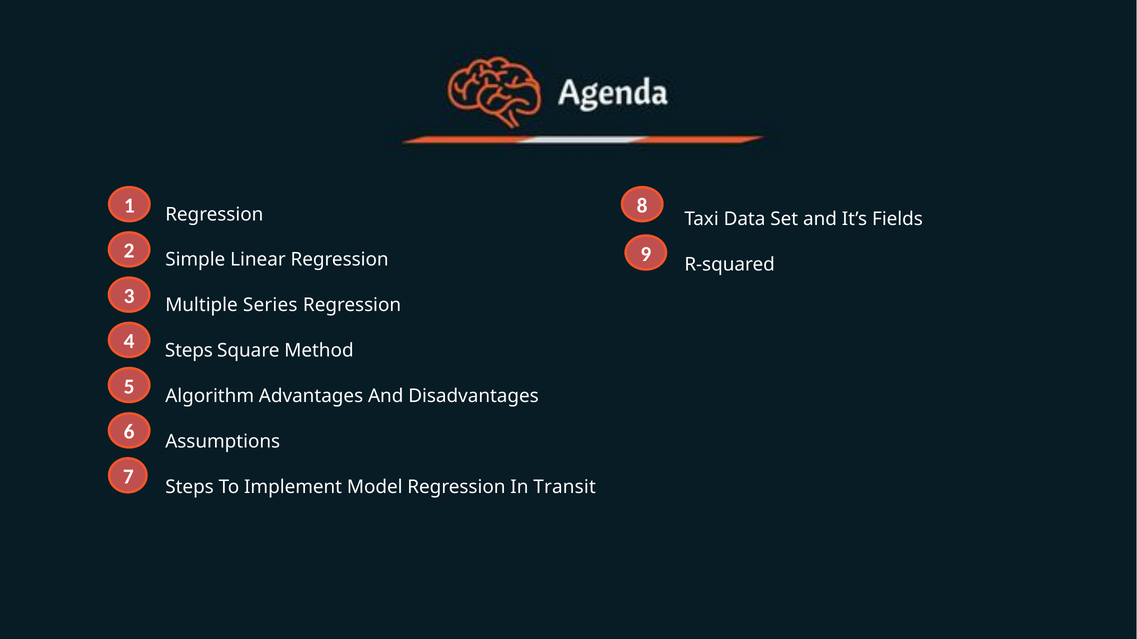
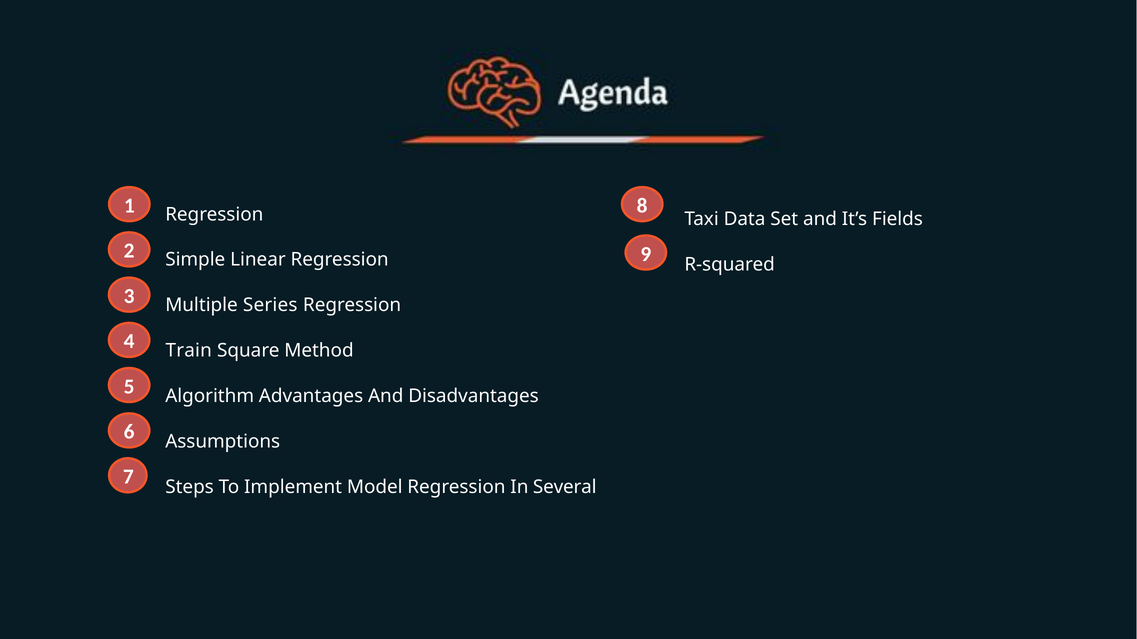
Steps at (189, 351): Steps -> Train
Transit: Transit -> Several
